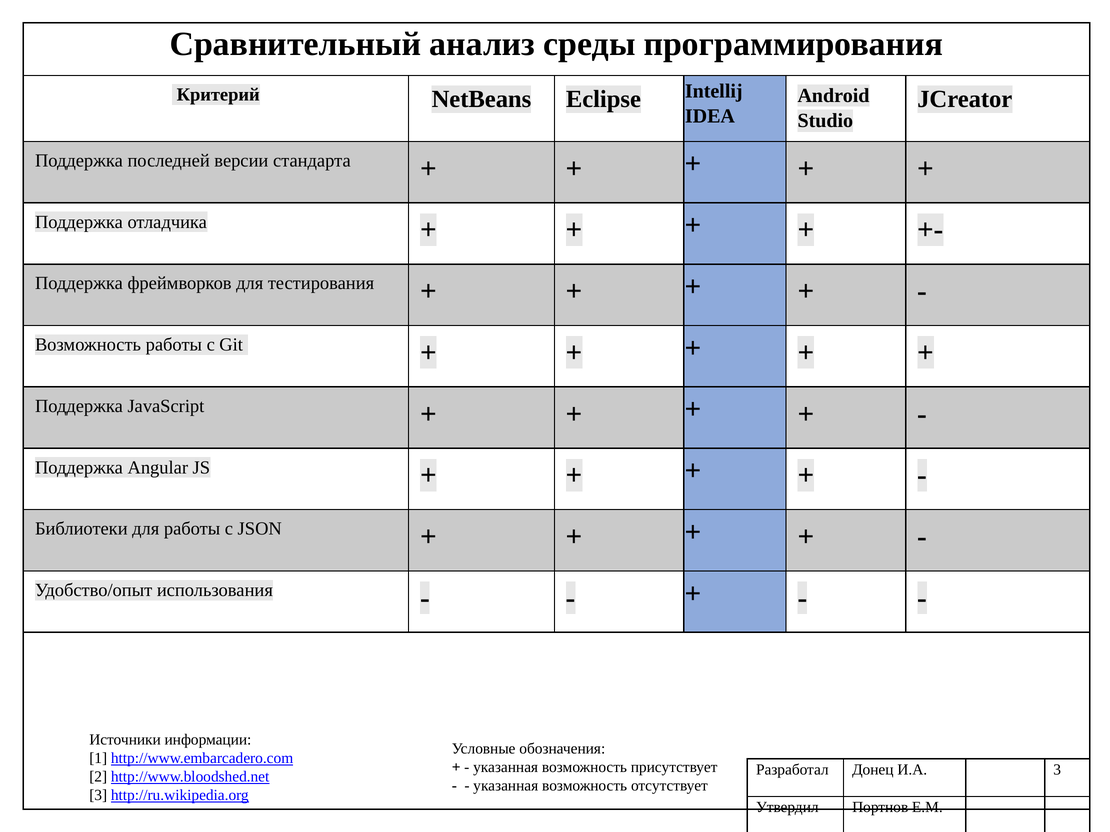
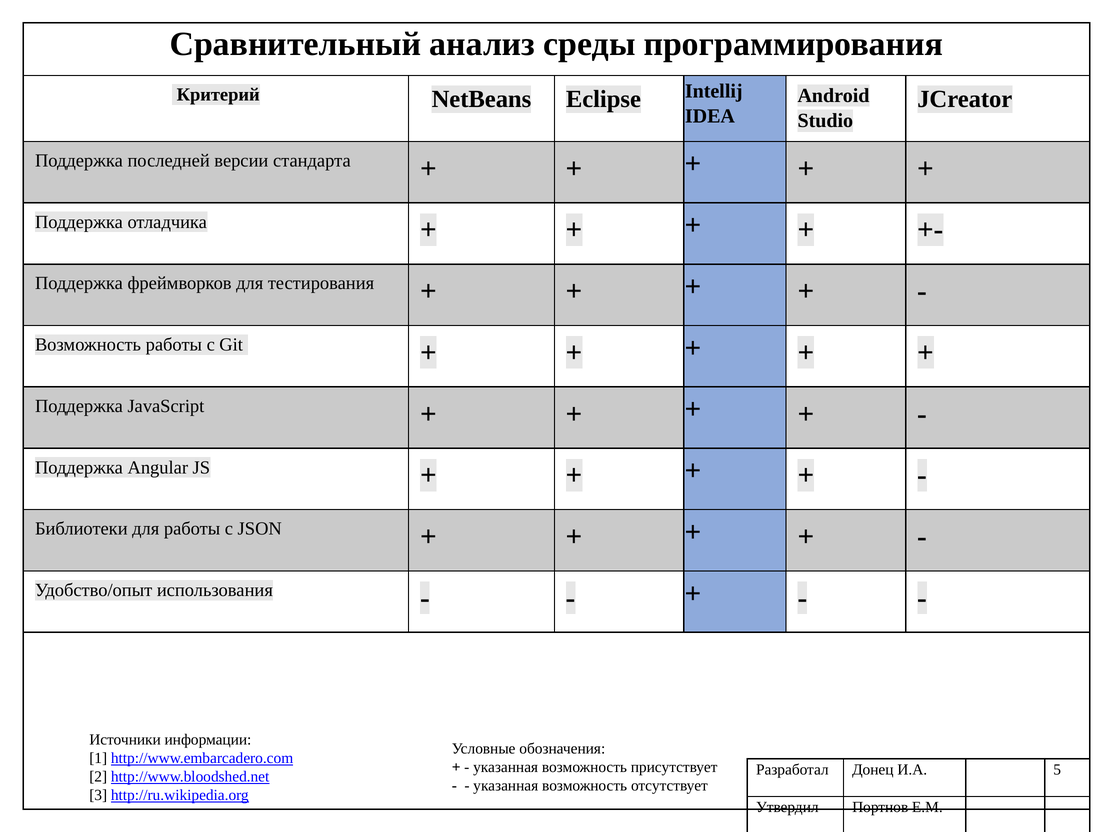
И.А 3: 3 -> 5
